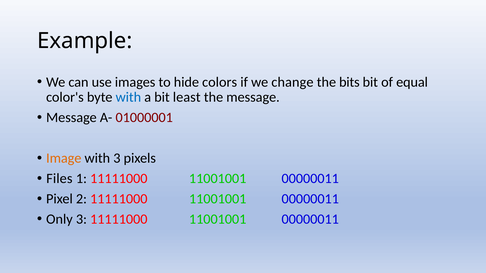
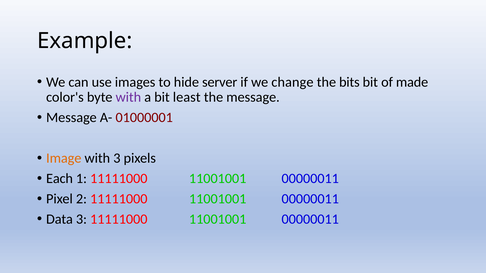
colors: colors -> server
equal: equal -> made
with at (128, 97) colour: blue -> purple
Files: Files -> Each
Only: Only -> Data
